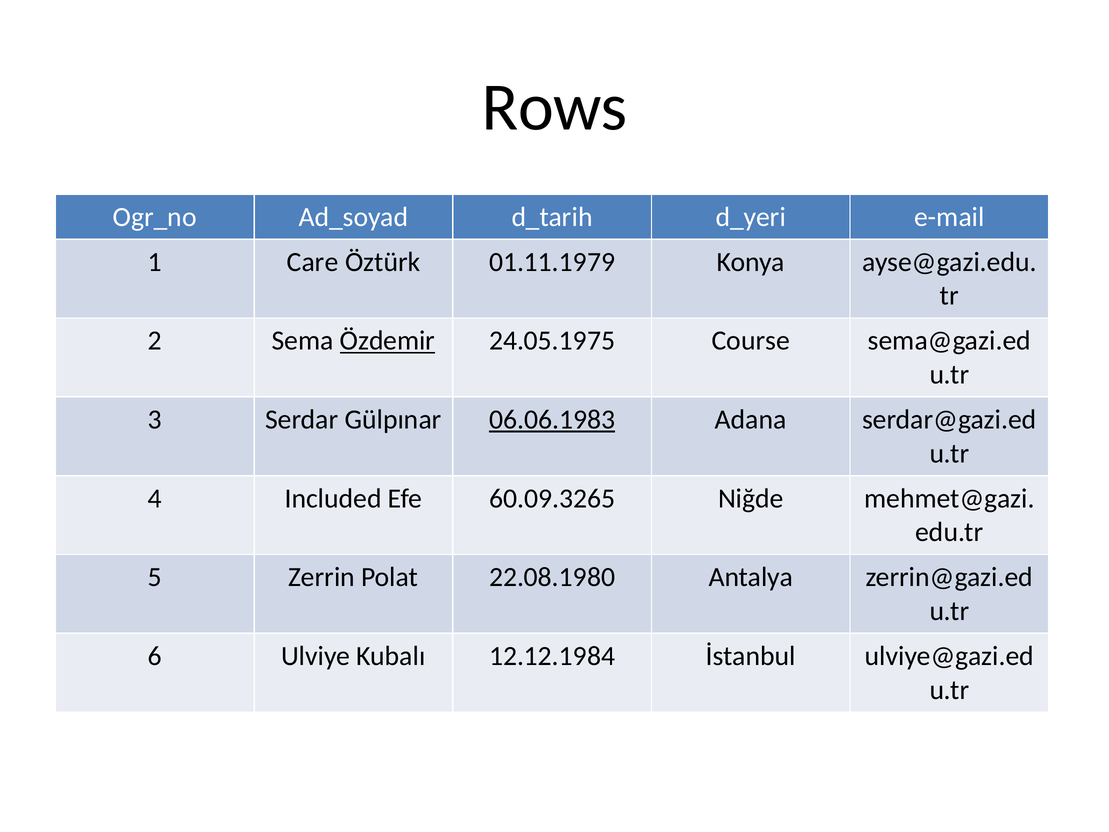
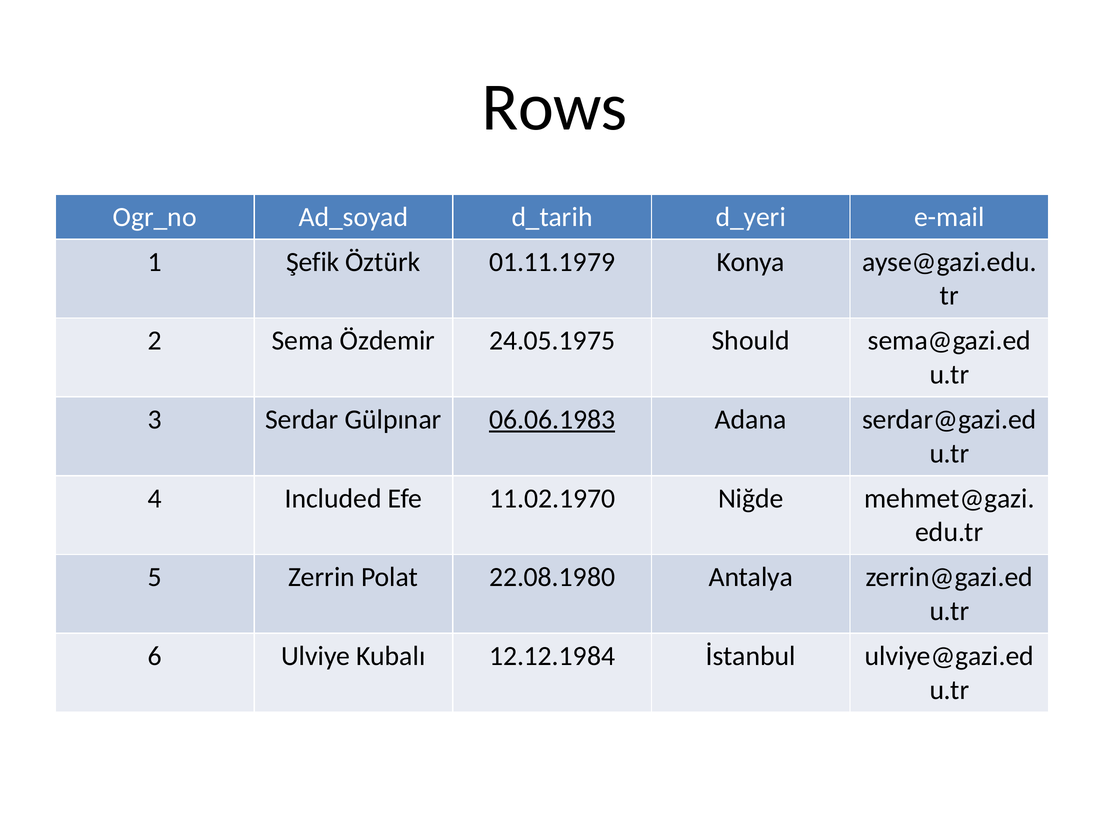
Care: Care -> Şefik
Özdemir underline: present -> none
Course: Course -> Should
60.09.3265: 60.09.3265 -> 11.02.1970
